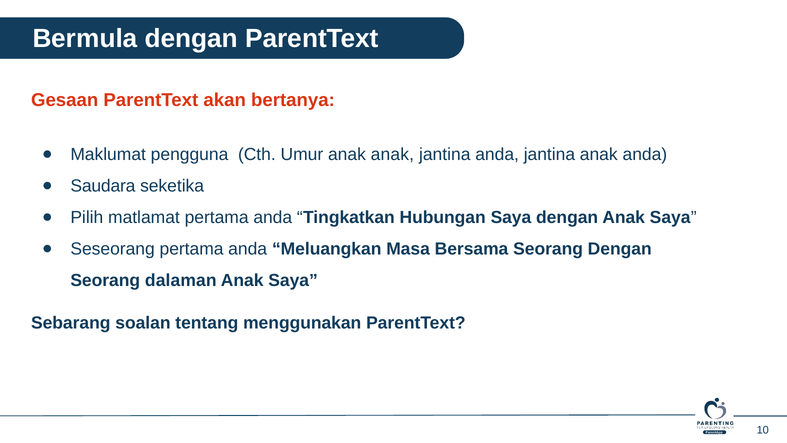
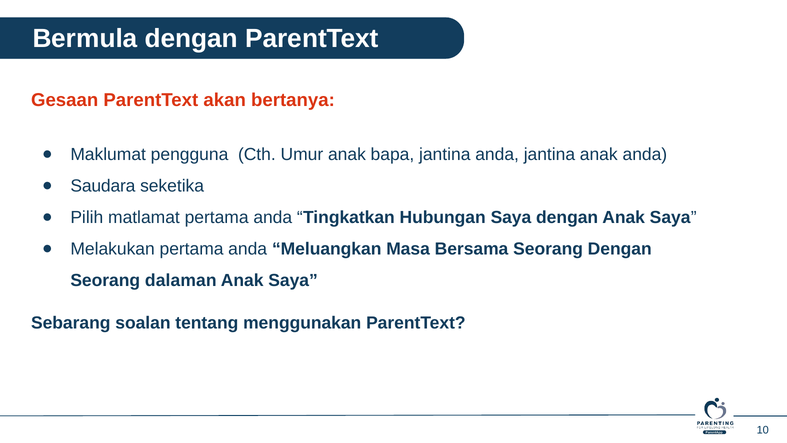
anak anak: anak -> bapa
Seseorang: Seseorang -> Melakukan
